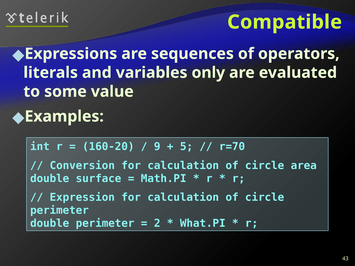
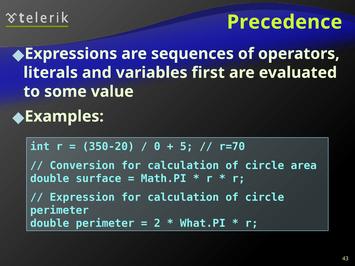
Compatible: Compatible -> Precedence
only: only -> first
160-20: 160-20 -> 350-20
9: 9 -> 0
